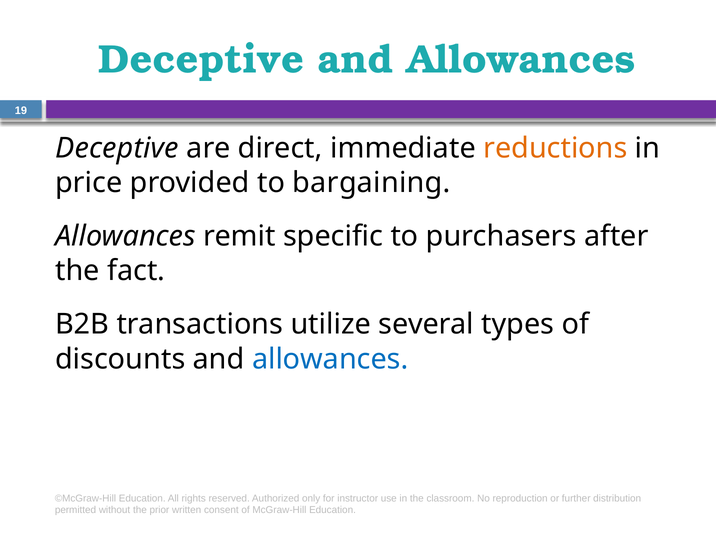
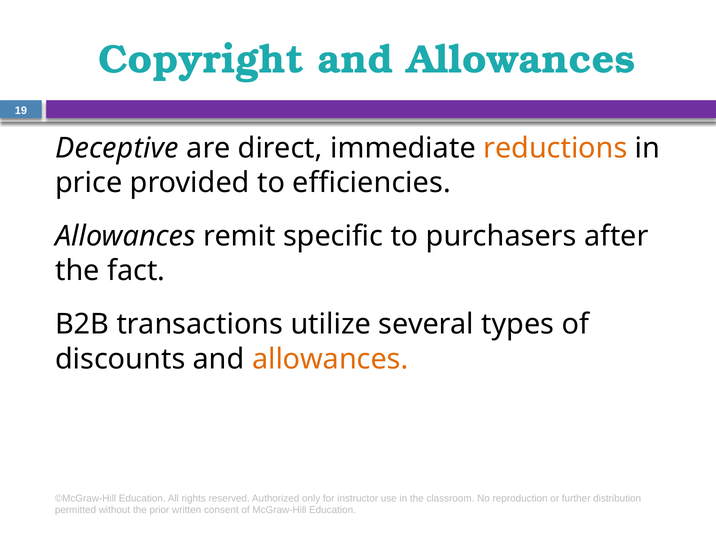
Deceptive at (201, 59): Deceptive -> Copyright
bargaining: bargaining -> efficiencies
allowances at (330, 359) colour: blue -> orange
